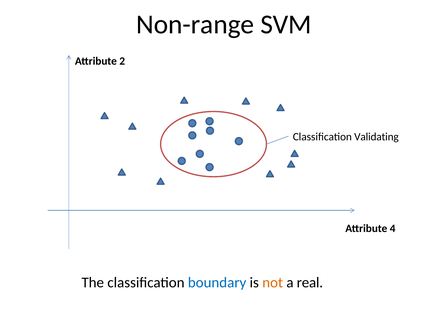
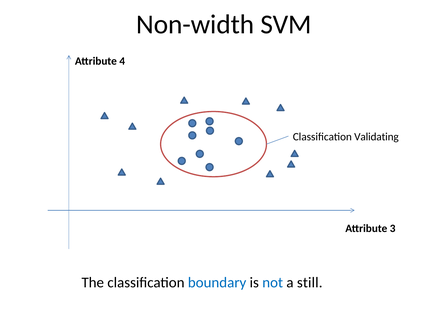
Non-range: Non-range -> Non-width
2: 2 -> 4
4: 4 -> 3
not colour: orange -> blue
real: real -> still
